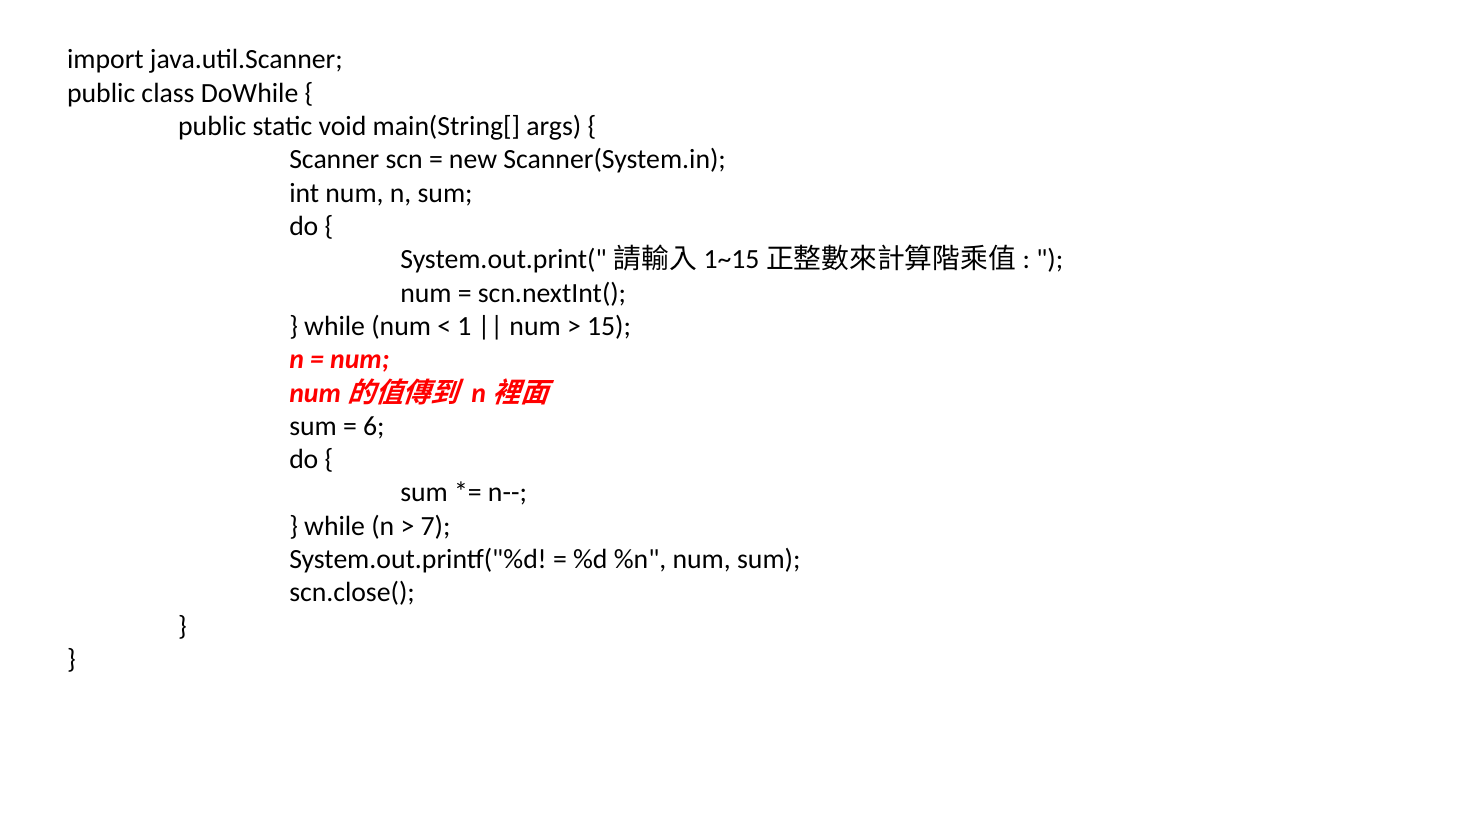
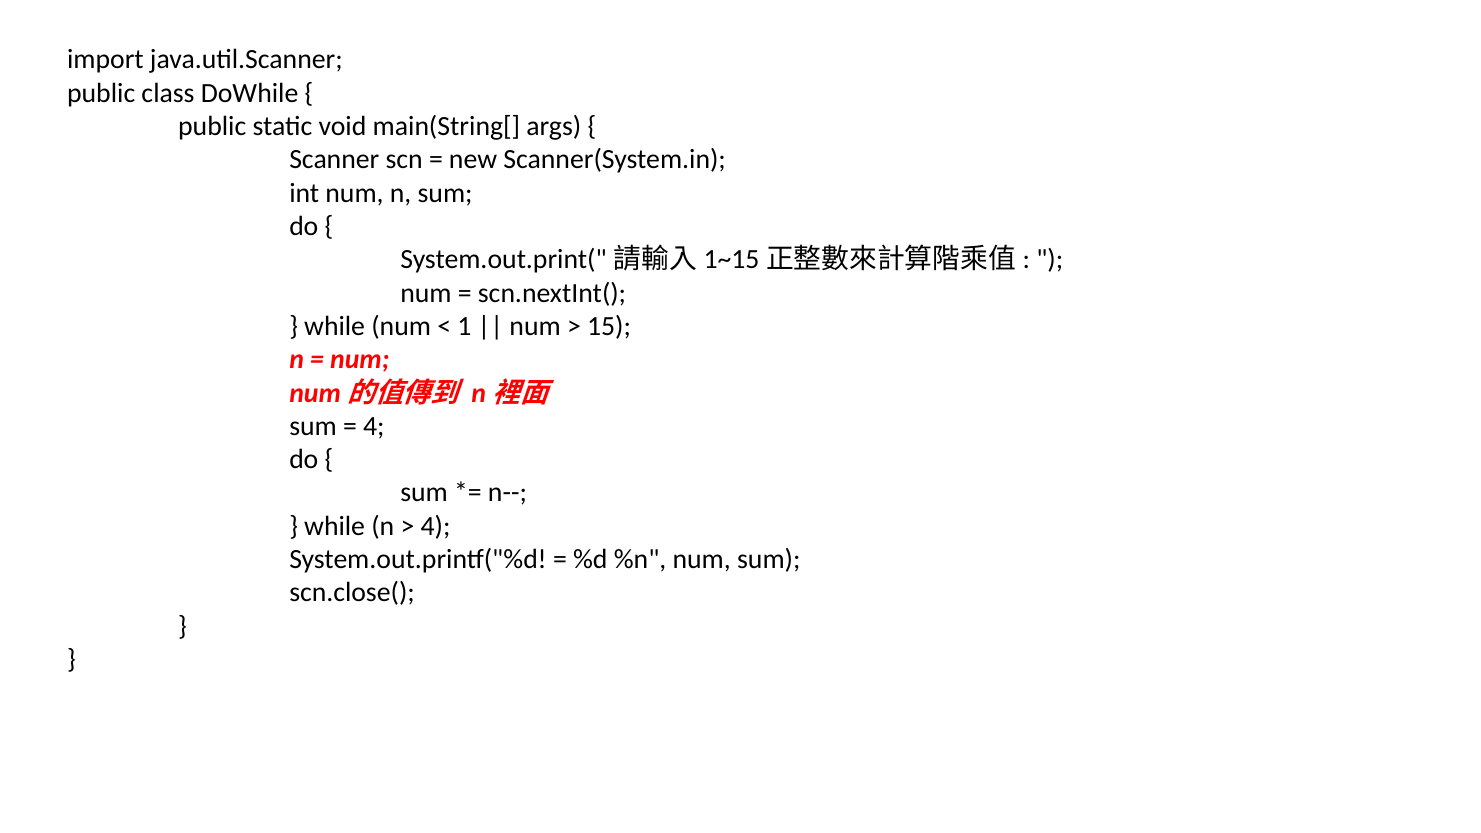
6 at (374, 426): 6 -> 4
7 at (436, 526): 7 -> 4
